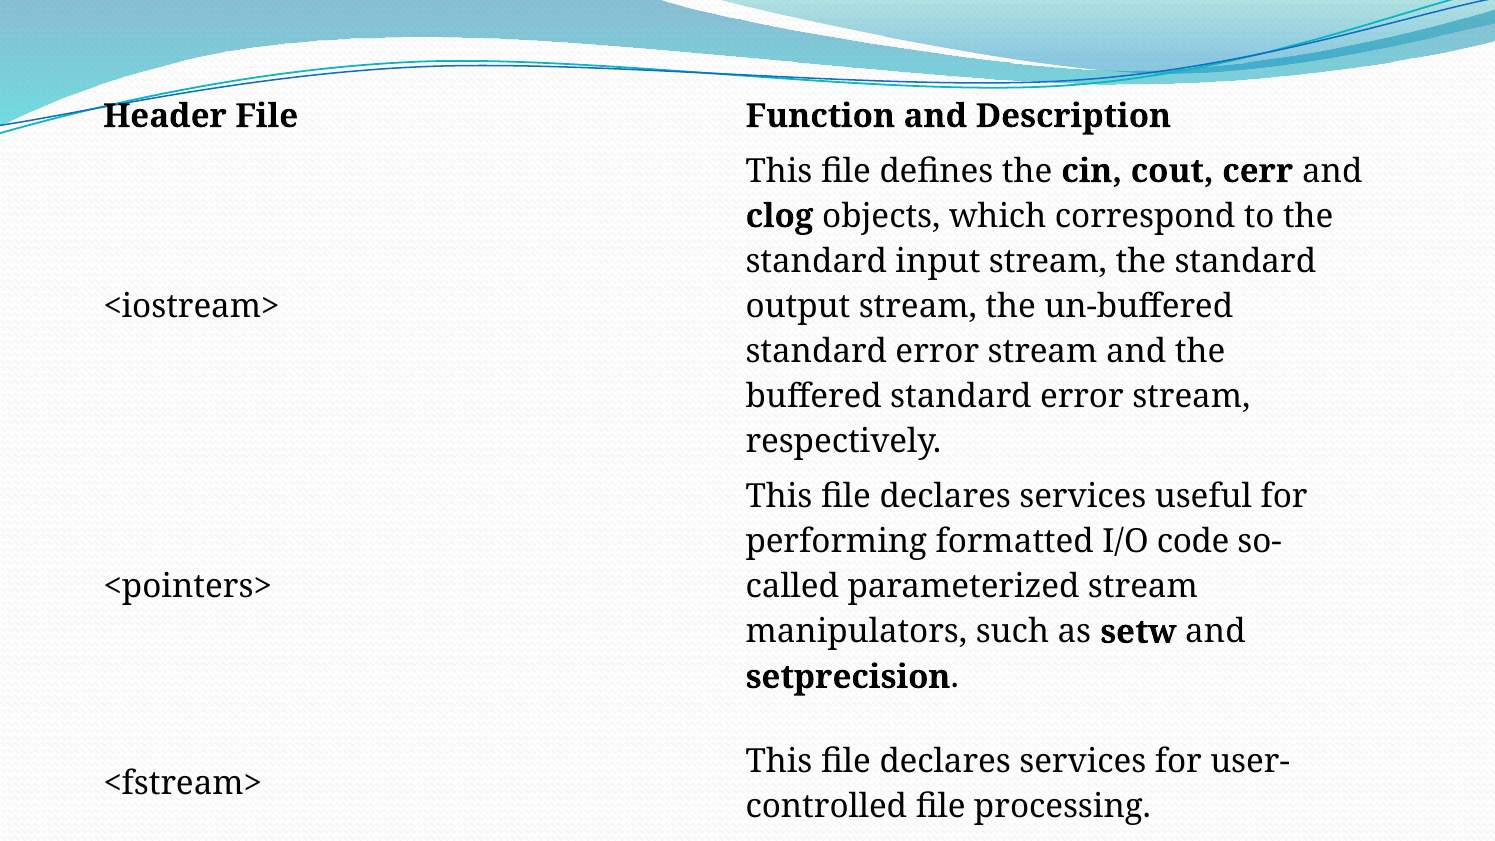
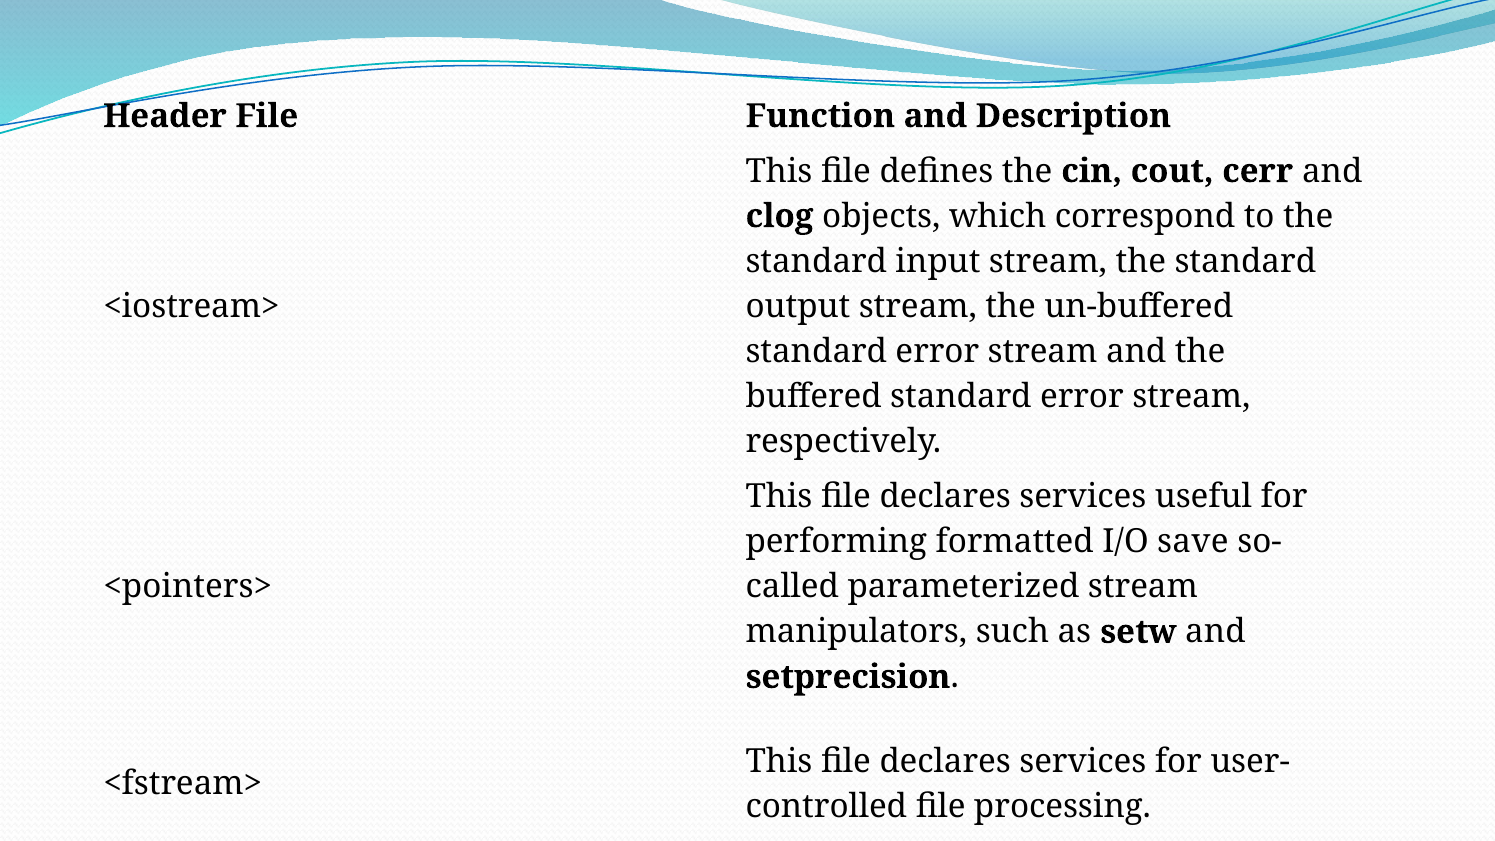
code: code -> save
